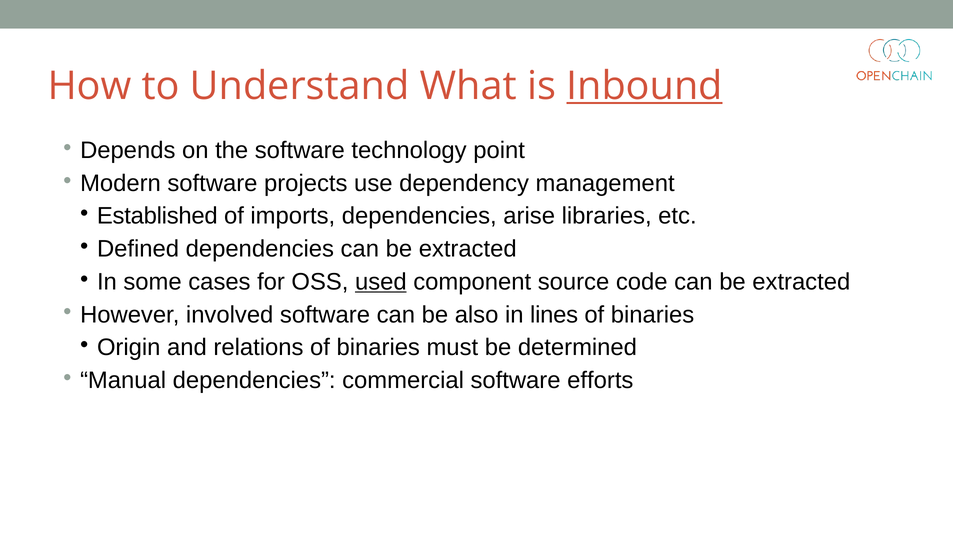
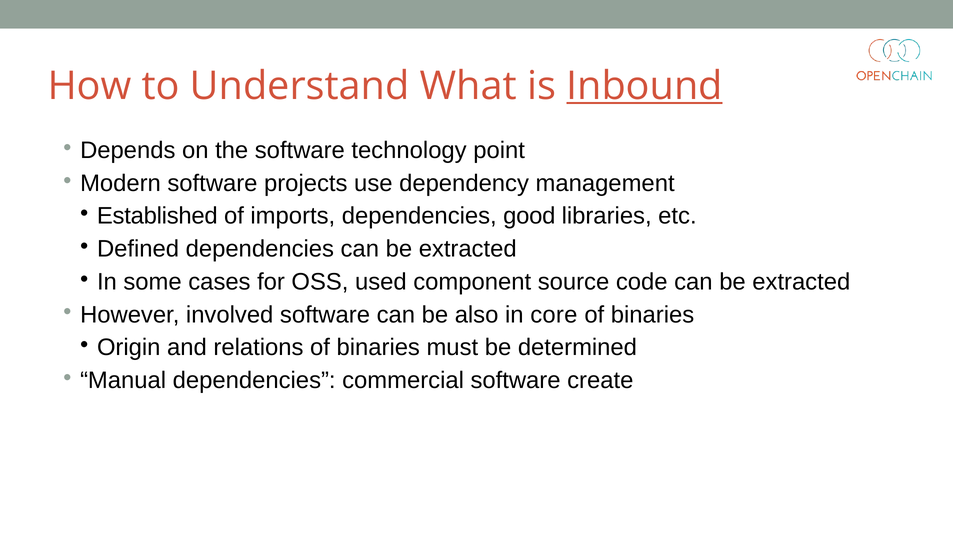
arise: arise -> good
used underline: present -> none
lines: lines -> core
efforts: efforts -> create
